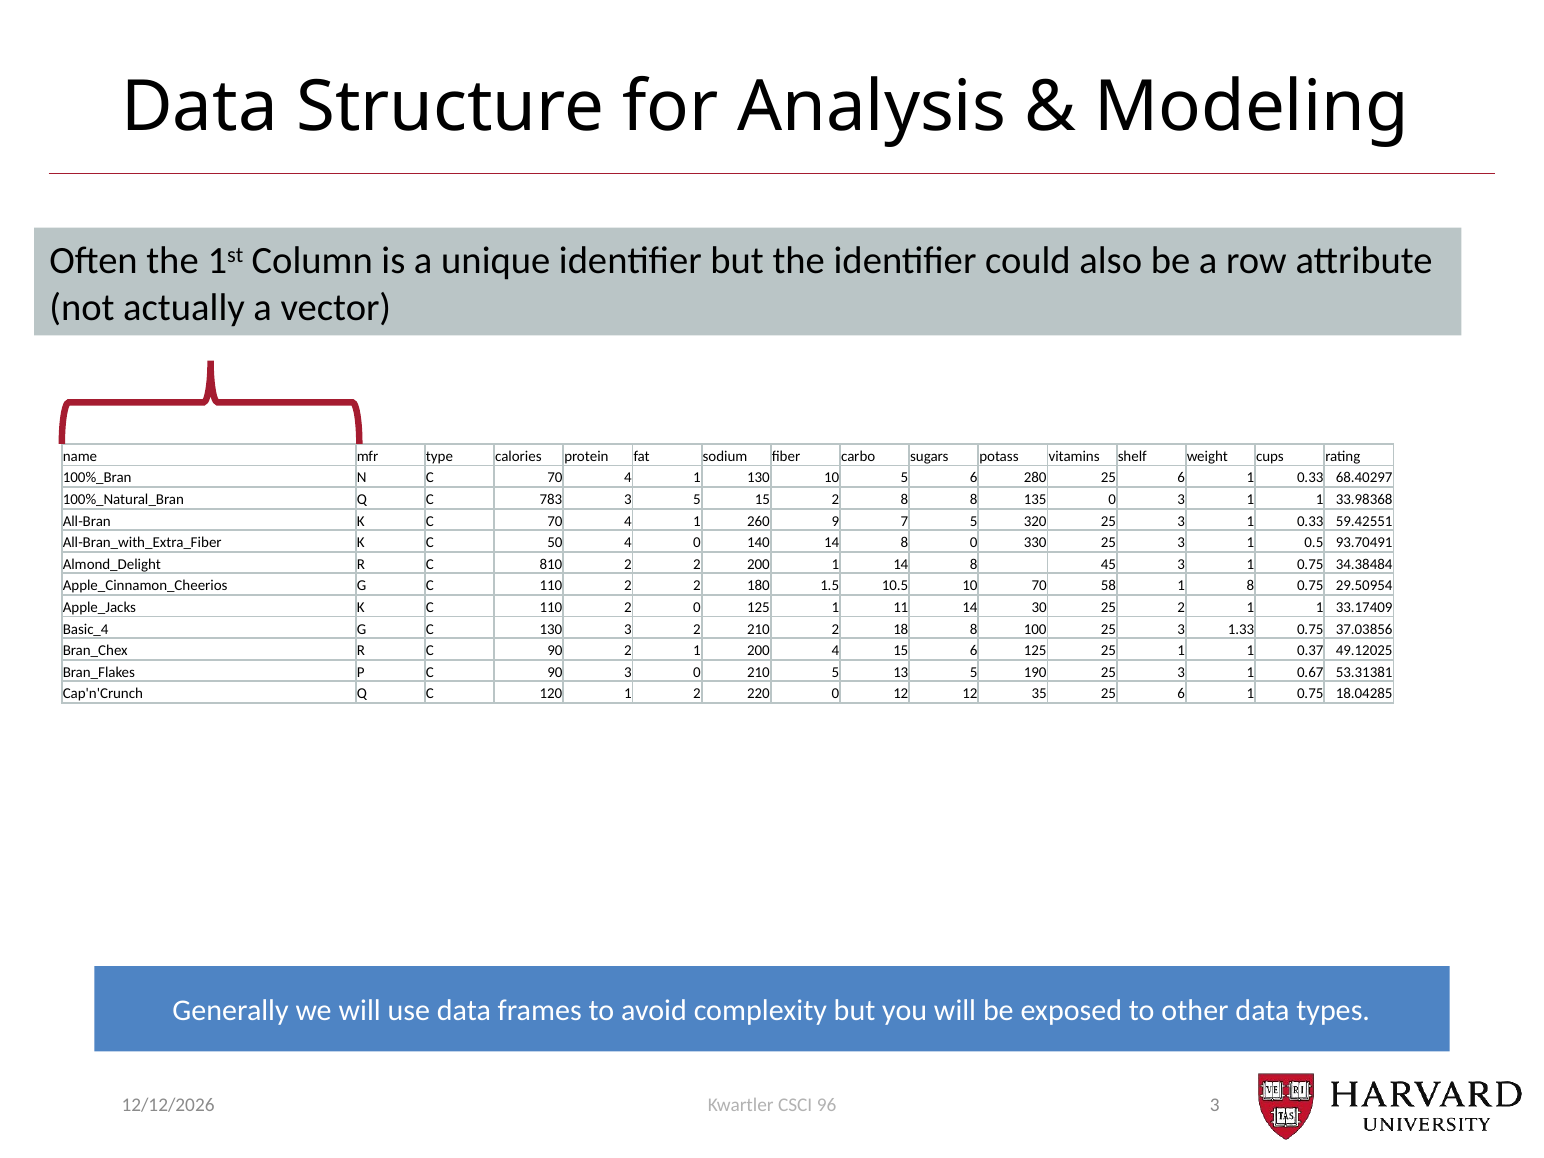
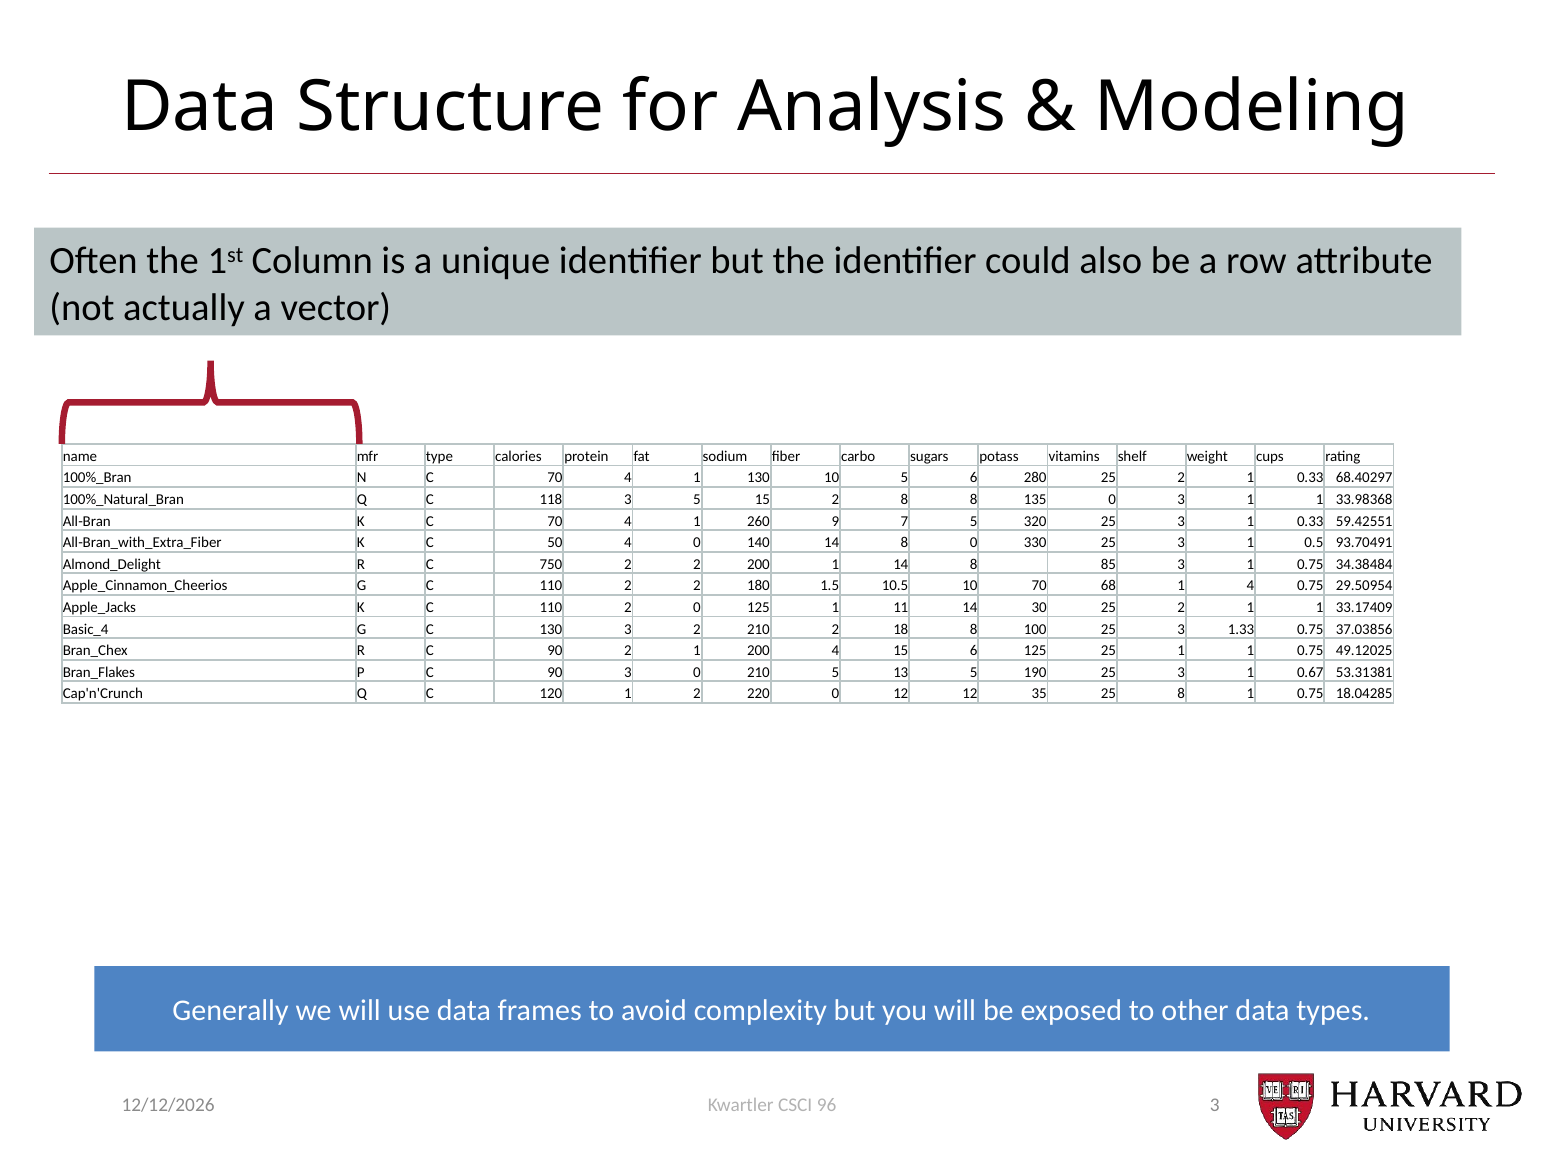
280 25 6: 6 -> 2
783: 783 -> 118
810: 810 -> 750
45: 45 -> 85
58: 58 -> 68
1 8: 8 -> 4
1 1 0.37: 0.37 -> 0.75
35 25 6: 6 -> 8
